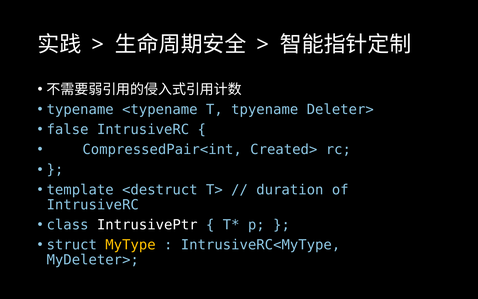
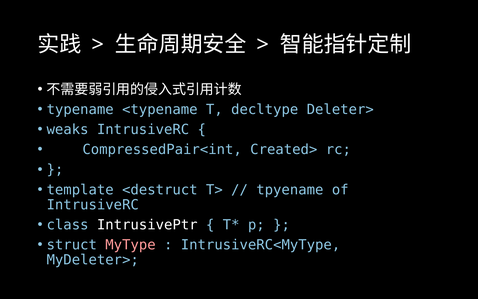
tpyename: tpyename -> decltype
false: false -> weaks
duration: duration -> tpyename
MyType colour: yellow -> pink
